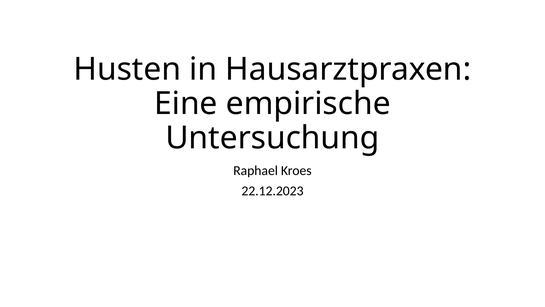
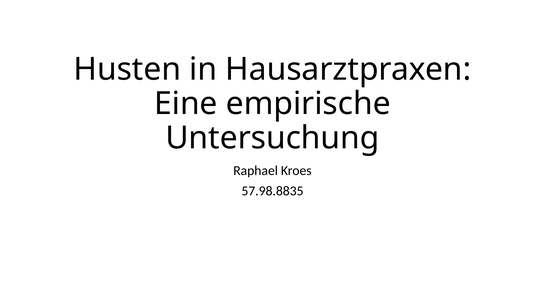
22.12.2023: 22.12.2023 -> 57.98.8835
